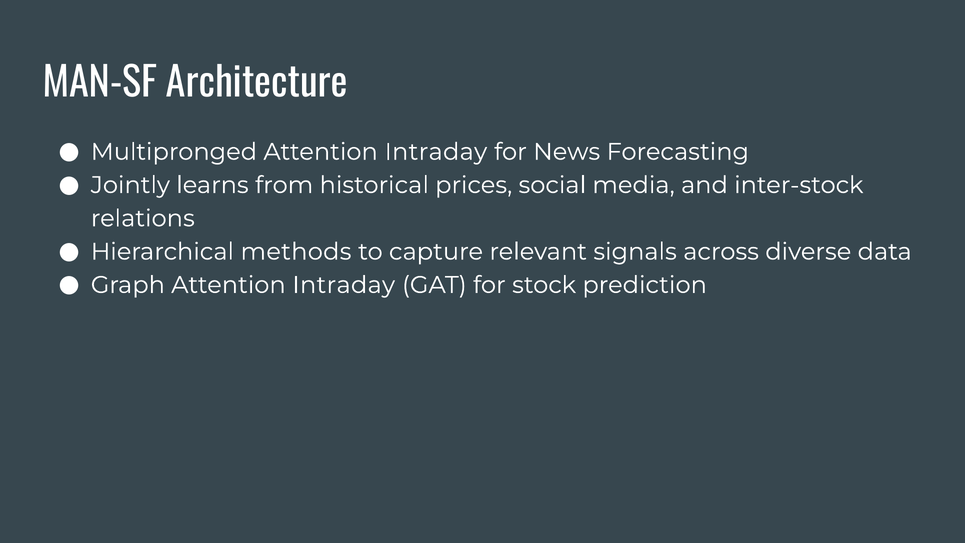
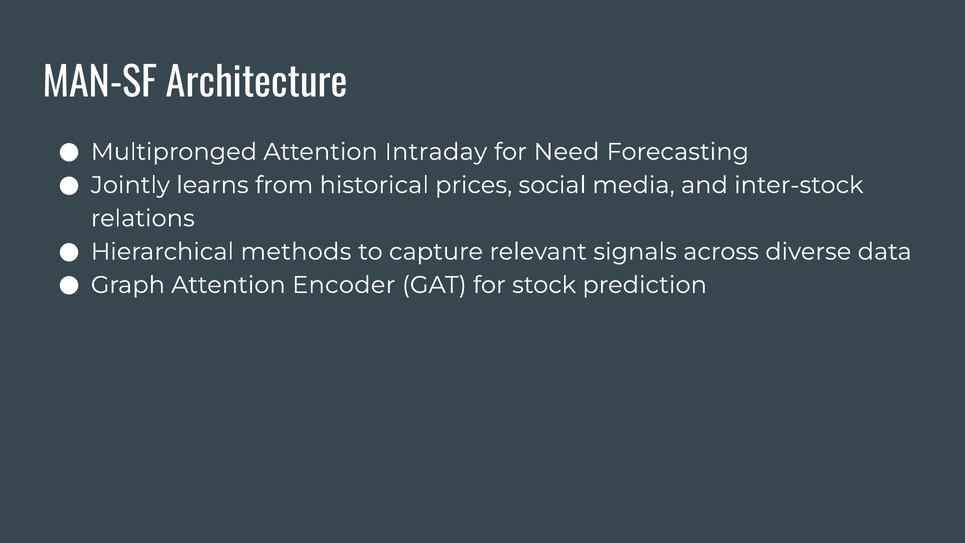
News: News -> Need
Graph Attention Intraday: Intraday -> Encoder
